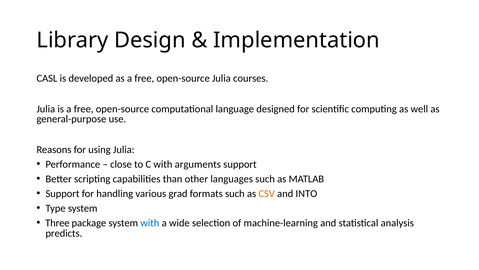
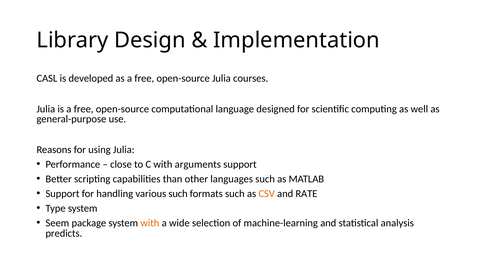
various grad: grad -> such
INTO: INTO -> RATE
Three: Three -> Seem
with at (150, 223) colour: blue -> orange
